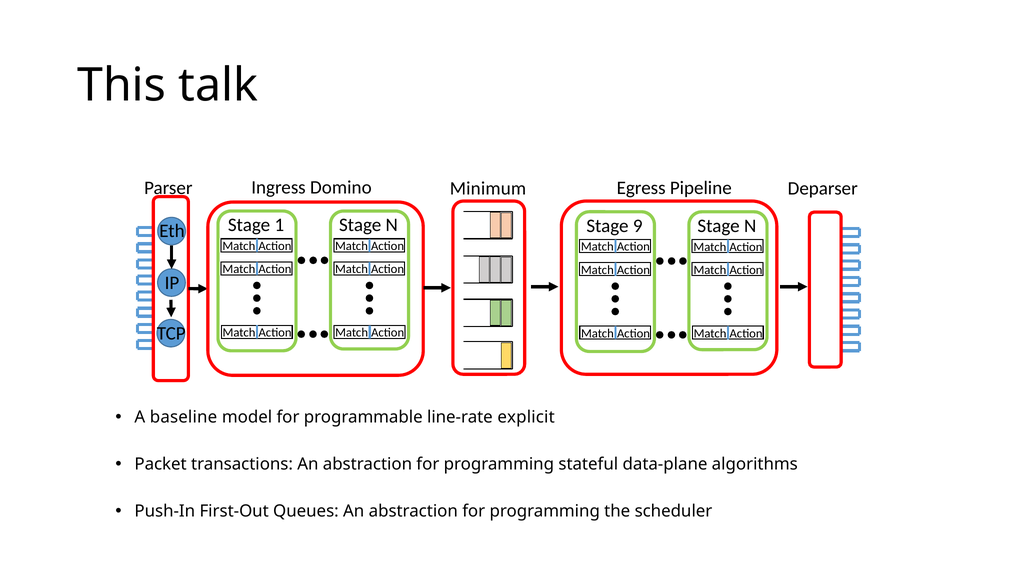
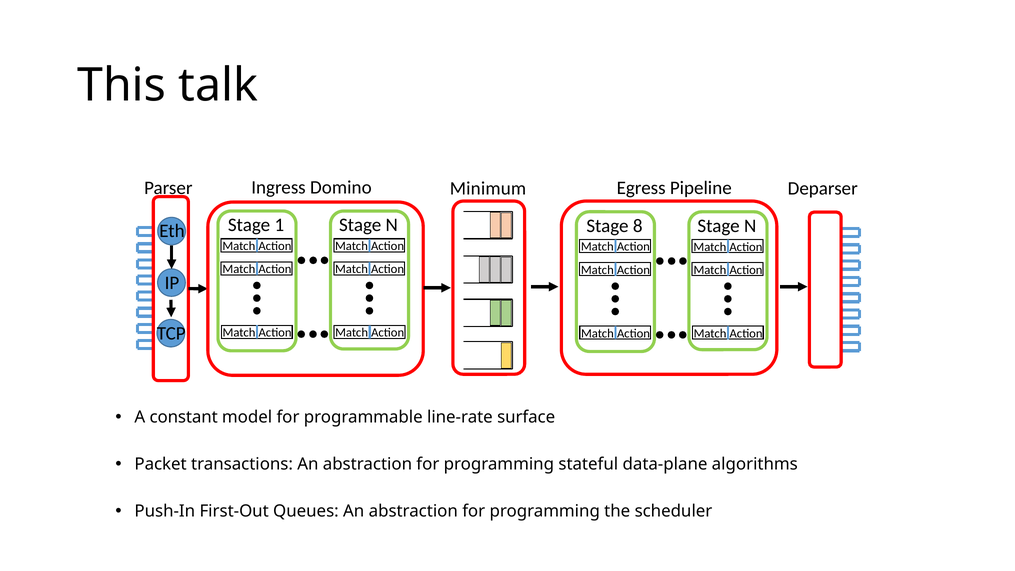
9: 9 -> 8
baseline: baseline -> constant
explicit: explicit -> surface
